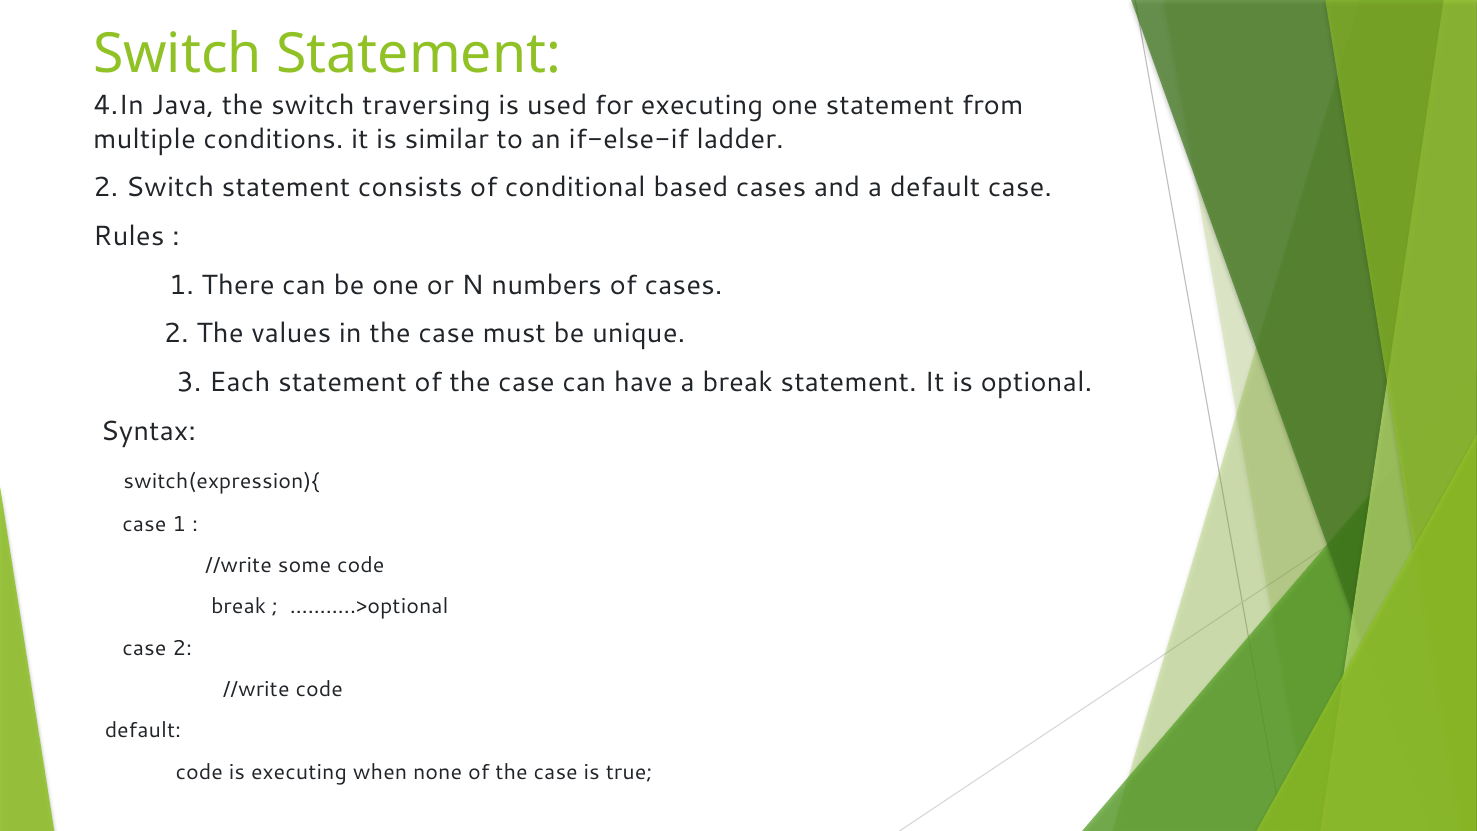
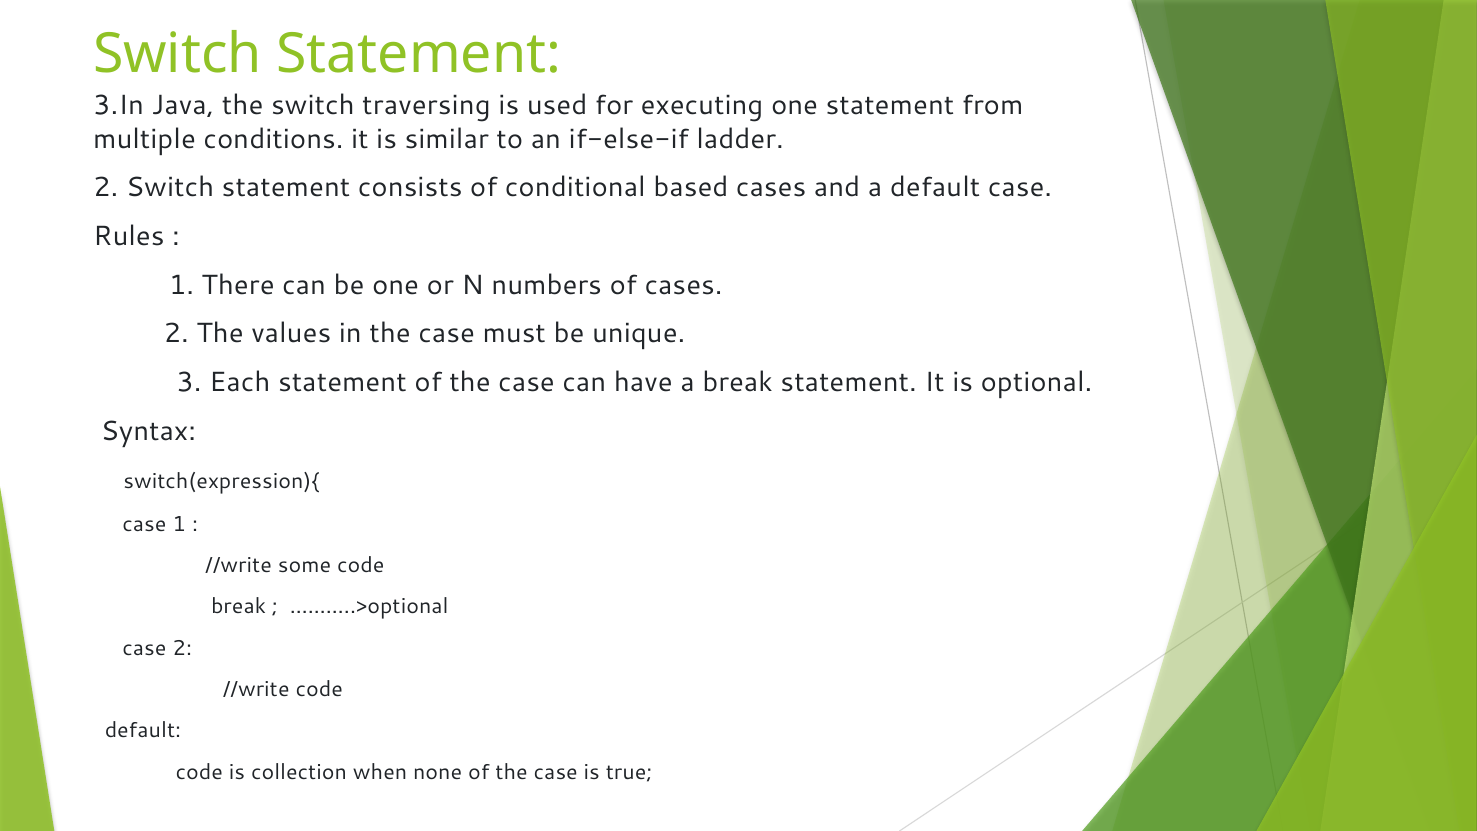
4.In: 4.In -> 3.In
is executing: executing -> collection
